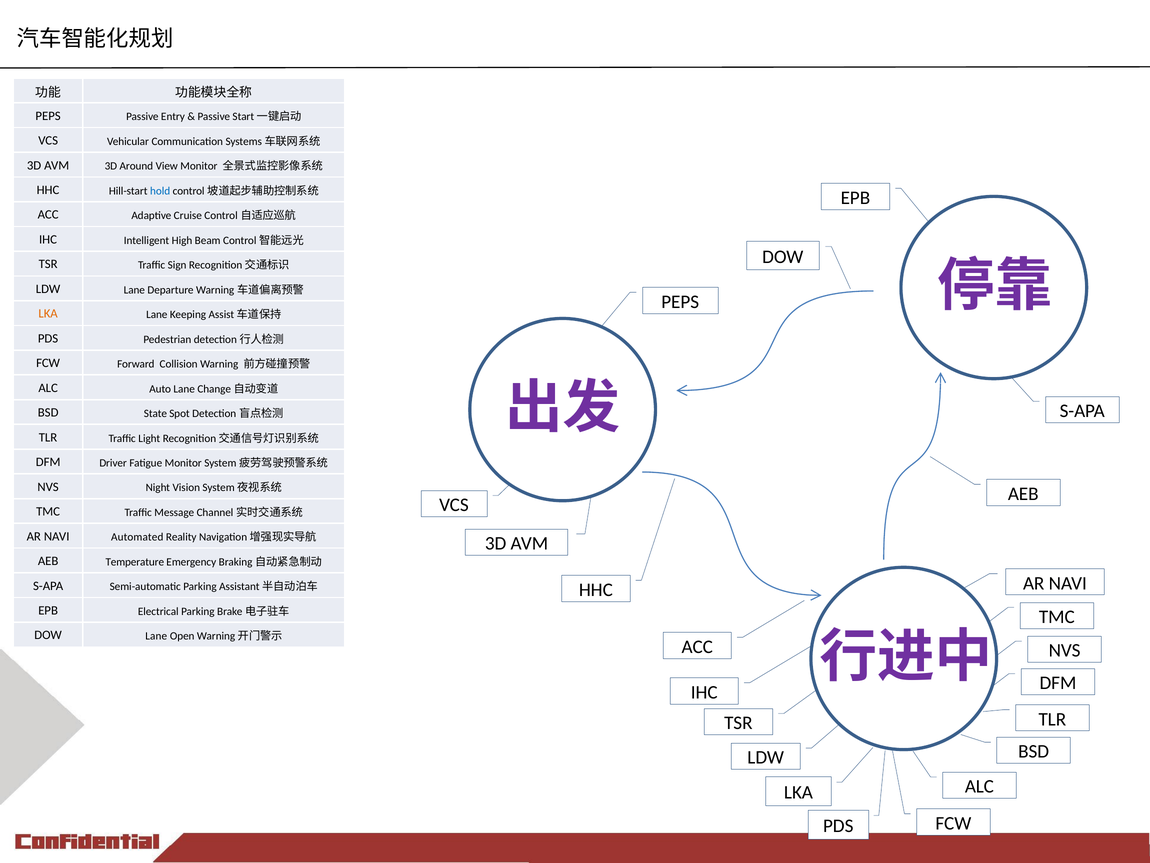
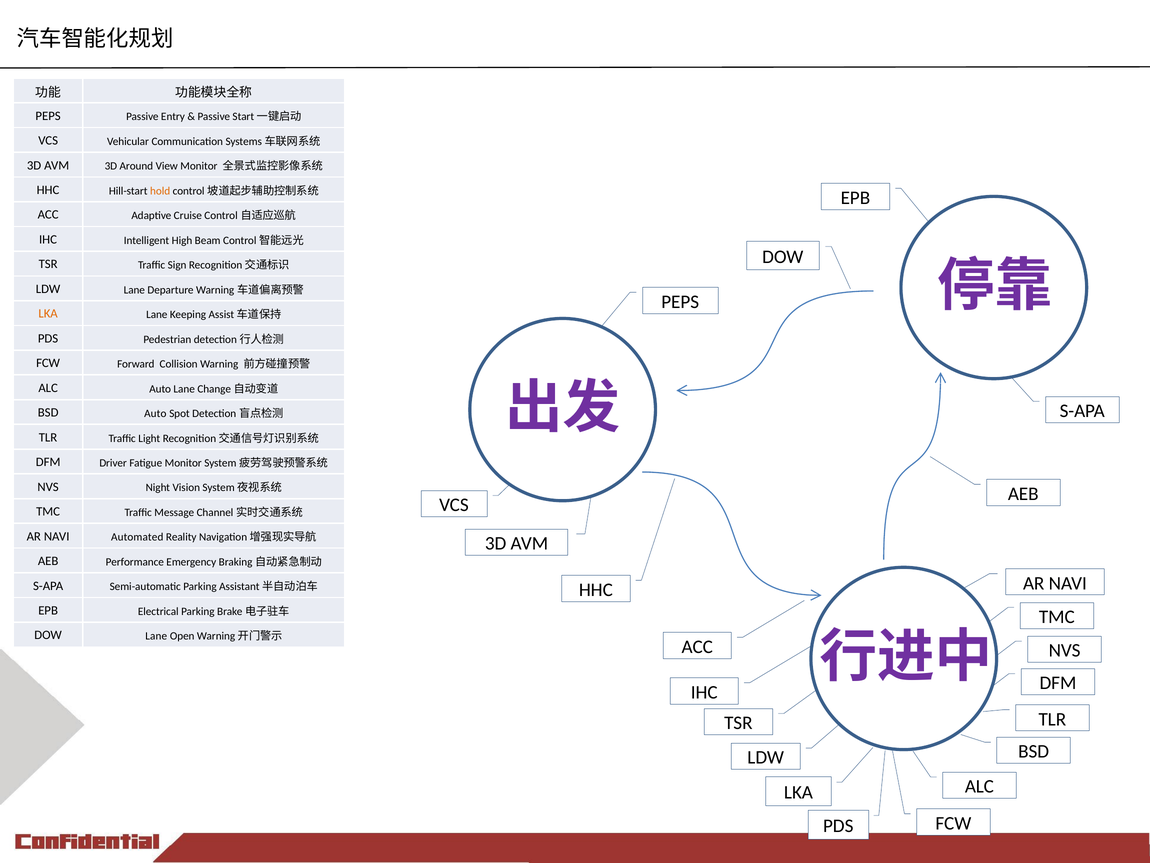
hold colour: blue -> orange
BSD State: State -> Auto
Temperature: Temperature -> Performance
